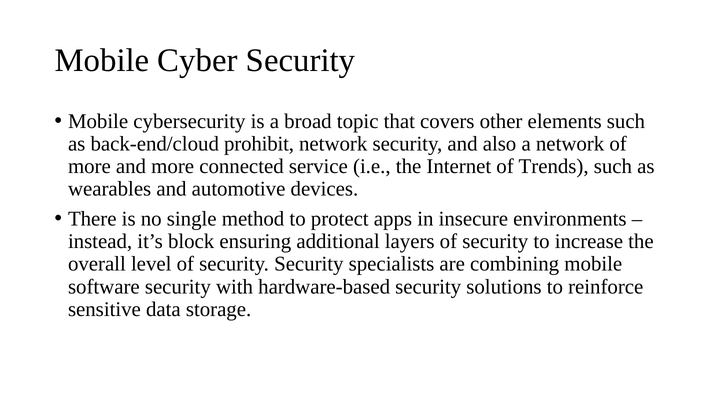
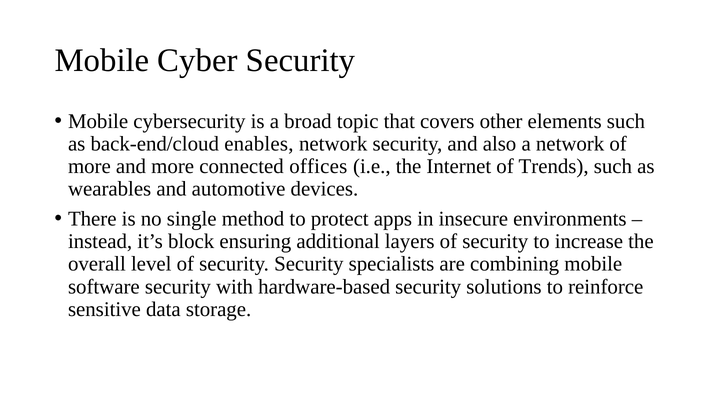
prohibit: prohibit -> enables
service: service -> offices
